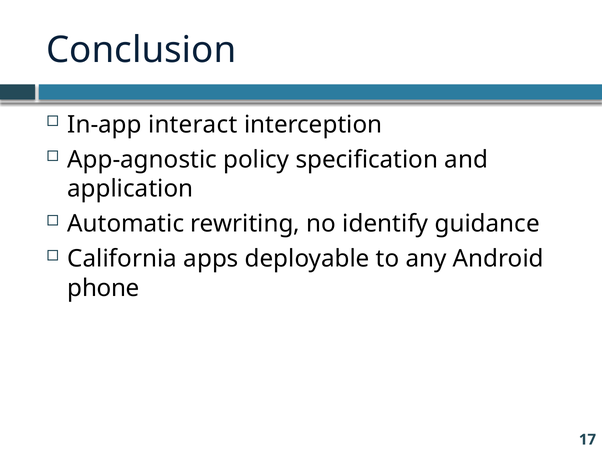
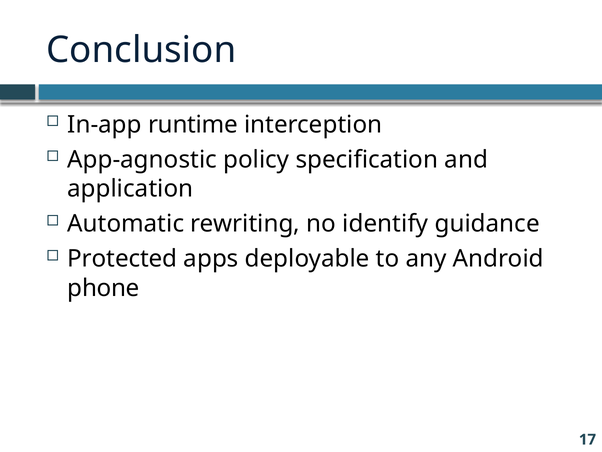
interact: interact -> runtime
California: California -> Protected
